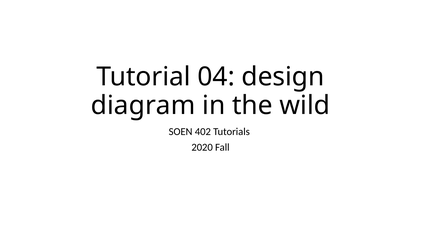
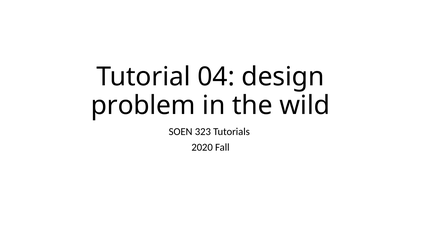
diagram: diagram -> problem
402: 402 -> 323
